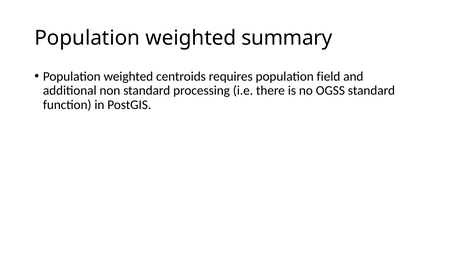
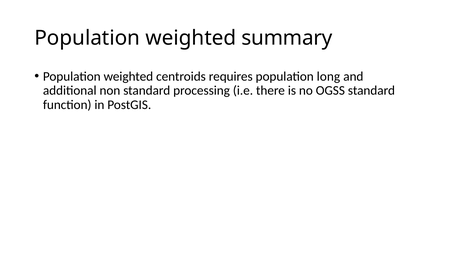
field: field -> long
